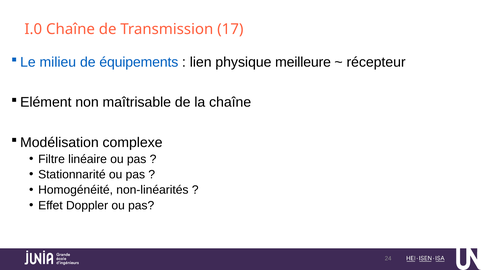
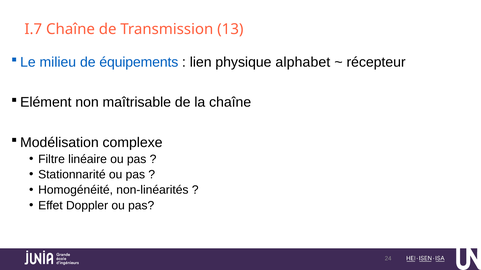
I.0: I.0 -> I.7
17: 17 -> 13
meilleure: meilleure -> alphabet
